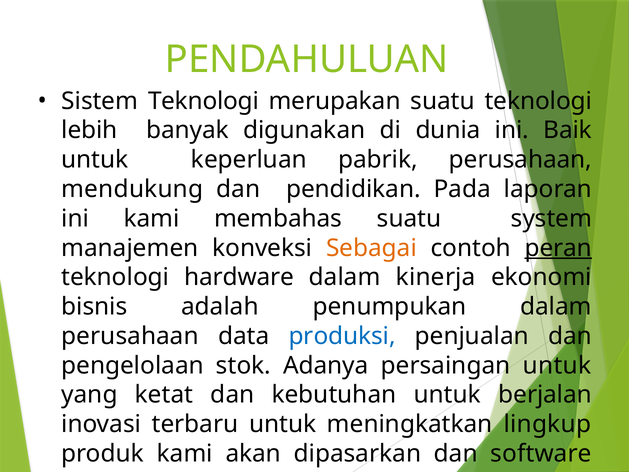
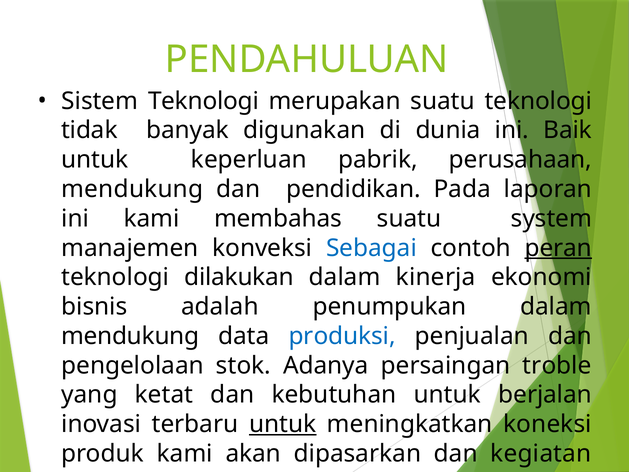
lebih: lebih -> tidak
Sebagai colour: orange -> blue
hardware: hardware -> dilakukan
perusahaan at (130, 336): perusahaan -> mendukung
persaingan untuk: untuk -> troble
untuk at (283, 424) underline: none -> present
lingkup: lingkup -> koneksi
software: software -> kegiatan
